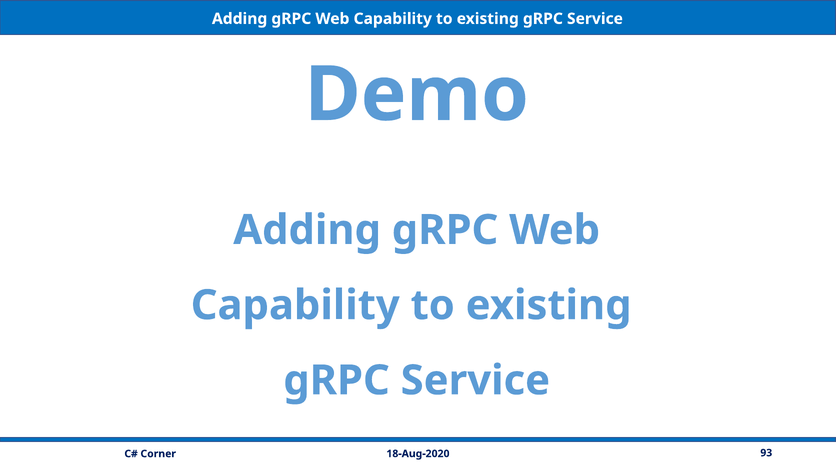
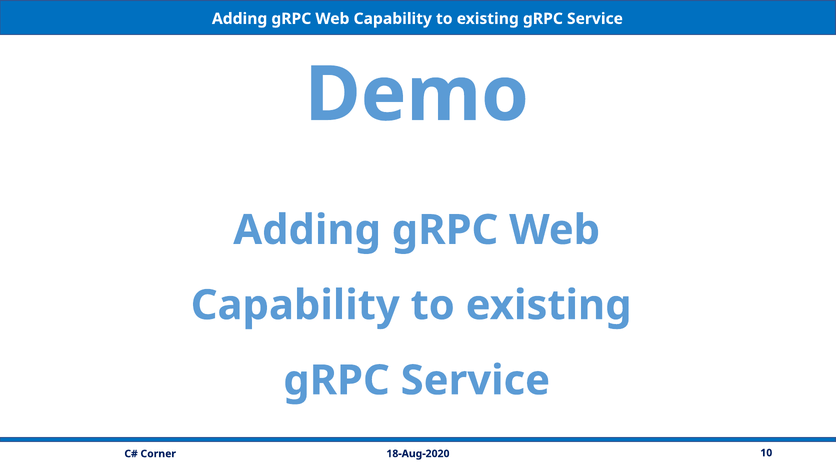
93: 93 -> 10
